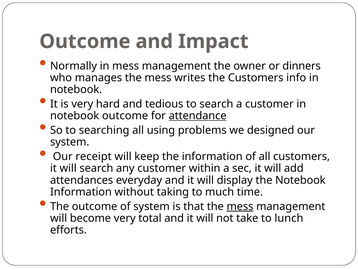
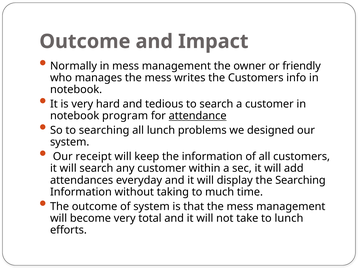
dinners: dinners -> friendly
notebook outcome: outcome -> program
all using: using -> lunch
the Notebook: Notebook -> Searching
mess at (240, 206) underline: present -> none
